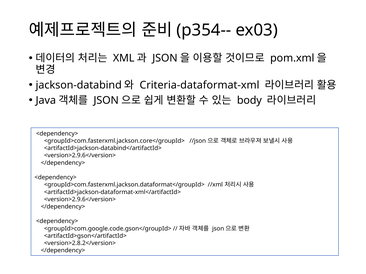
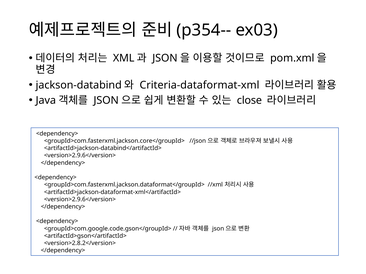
body: body -> close
